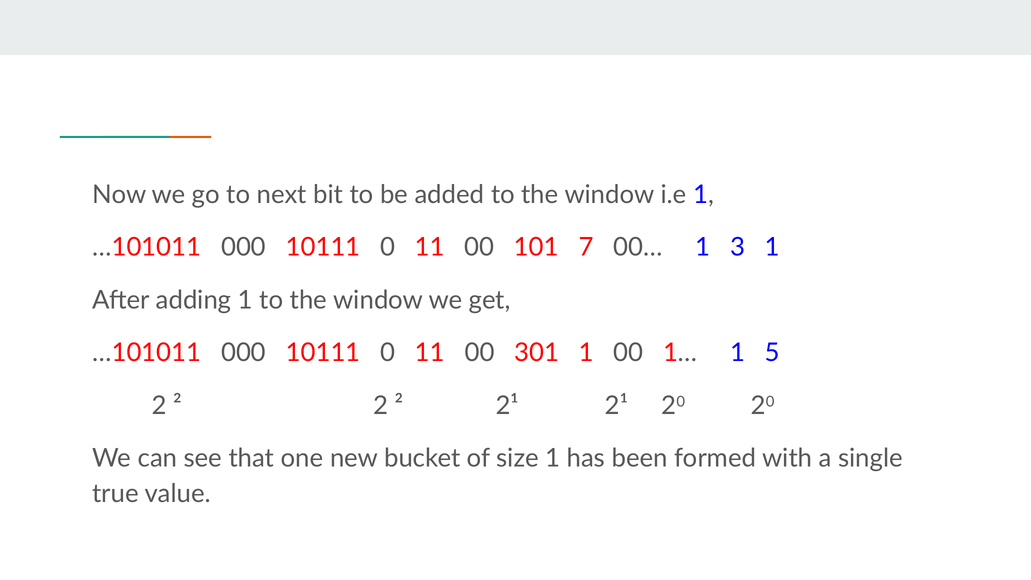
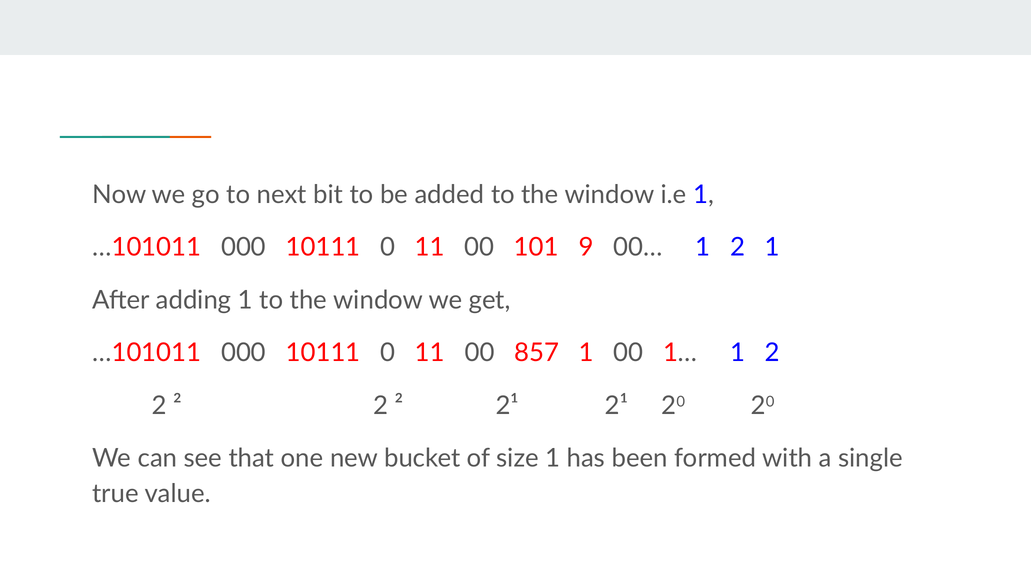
7: 7 -> 9
00… 1 3: 3 -> 2
301: 301 -> 857
1… 1 5: 5 -> 2
